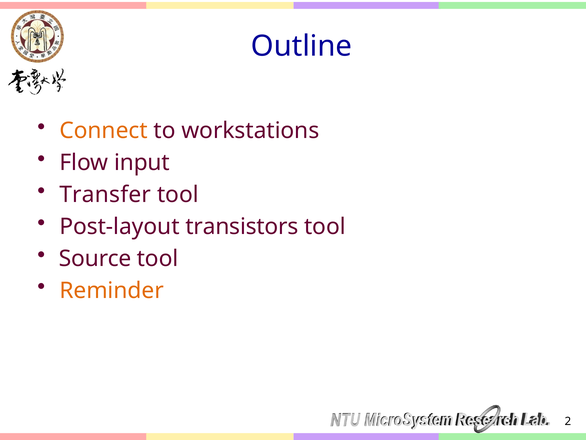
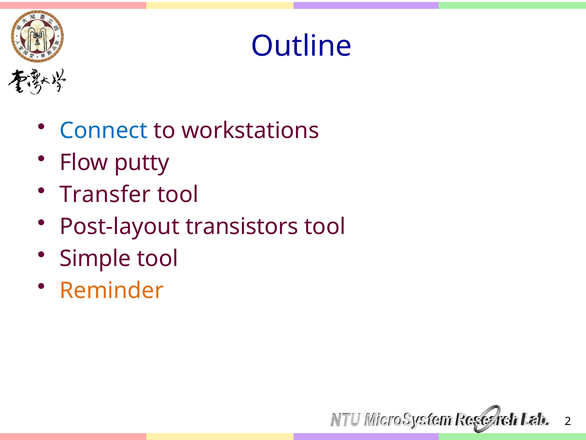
Connect colour: orange -> blue
input: input -> putty
Source: Source -> Simple
